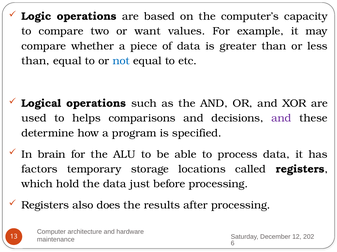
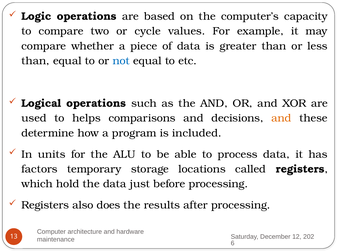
want: want -> cycle
and at (281, 119) colour: purple -> orange
specified: specified -> included
brain: brain -> units
